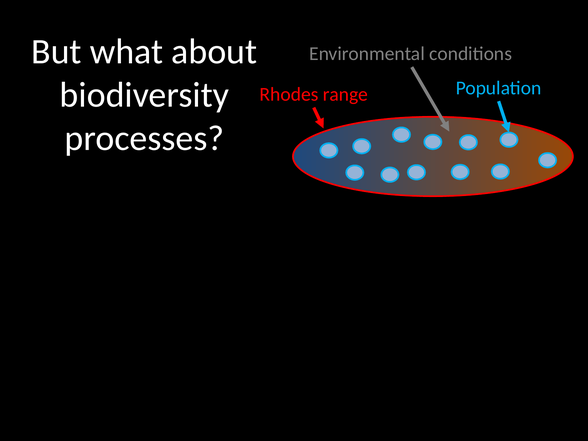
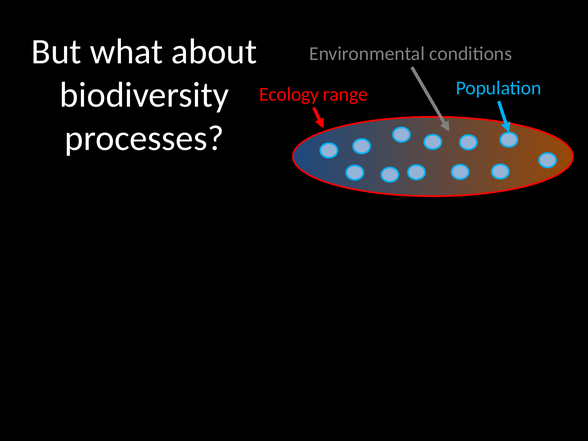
Rhodes: Rhodes -> Ecology
